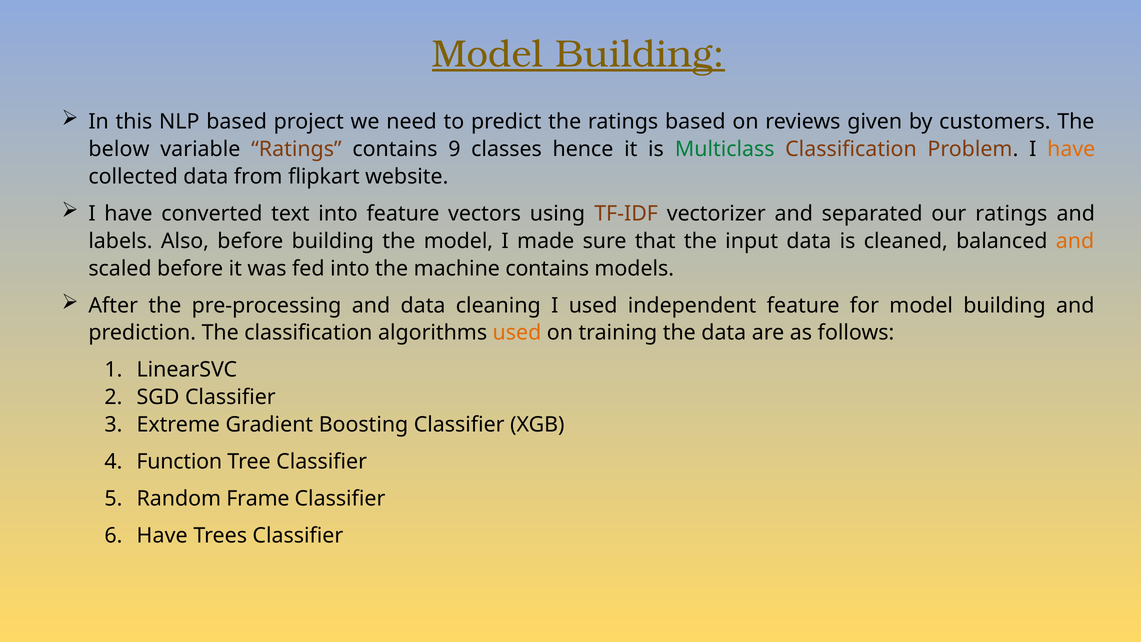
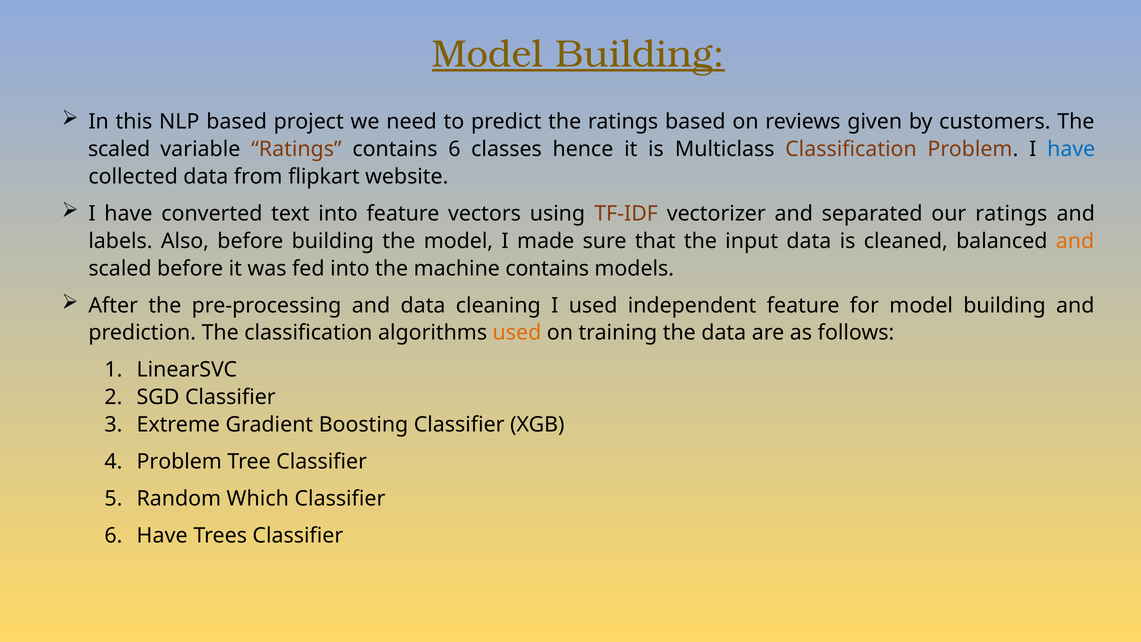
below at (119, 149): below -> scaled
contains 9: 9 -> 6
Multiclass colour: green -> black
have at (1071, 149) colour: orange -> blue
Function at (179, 462): Function -> Problem
Frame: Frame -> Which
